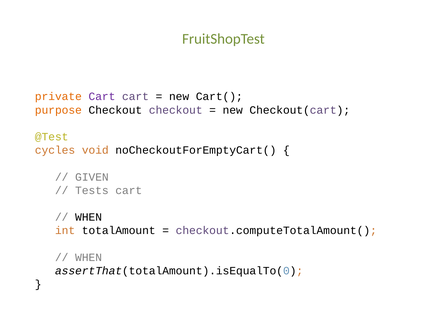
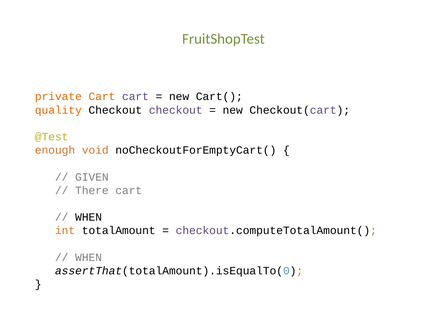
Cart at (102, 97) colour: purple -> orange
purpose: purpose -> quality
cycles: cycles -> enough
Tests: Tests -> There
